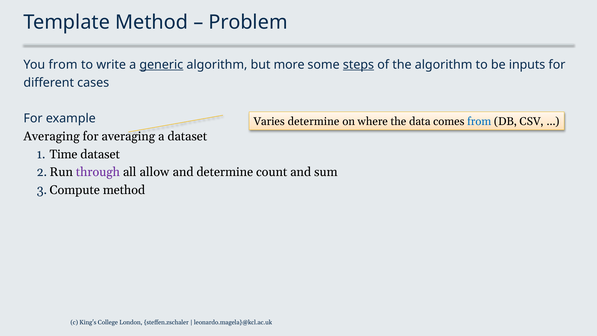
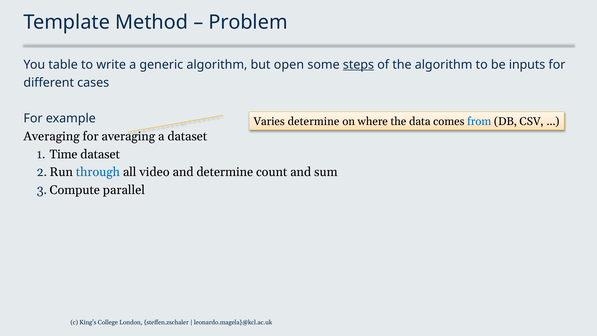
You from: from -> table
generic underline: present -> none
more: more -> open
through colour: purple -> blue
allow: allow -> video
method at (124, 190): method -> parallel
